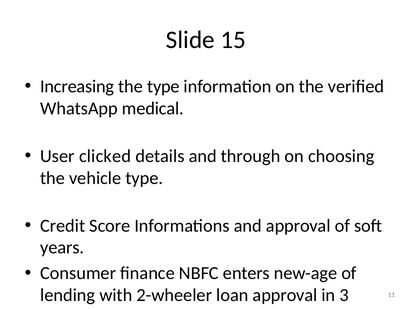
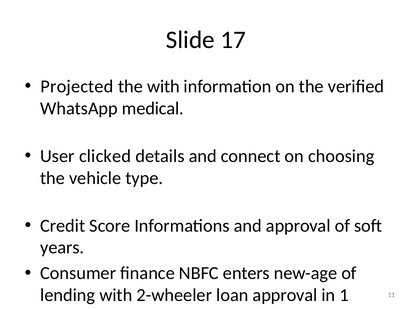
15: 15 -> 17
Increasing: Increasing -> Projected
the type: type -> with
through: through -> connect
3: 3 -> 1
